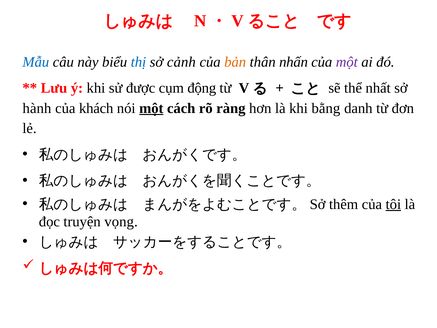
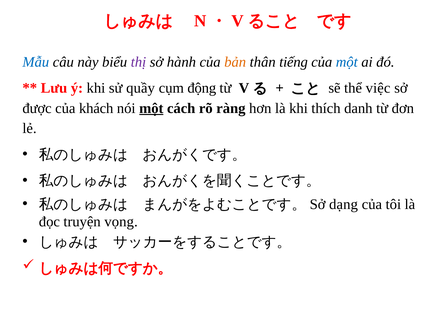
thị colour: blue -> purple
cảnh: cảnh -> hành
nhấn: nhấn -> tiếng
một at (347, 62) colour: purple -> blue
được: được -> quầy
nhất: nhất -> việc
hành: hành -> được
bằng: bằng -> thích
thêm: thêm -> dạng
tôi underline: present -> none
